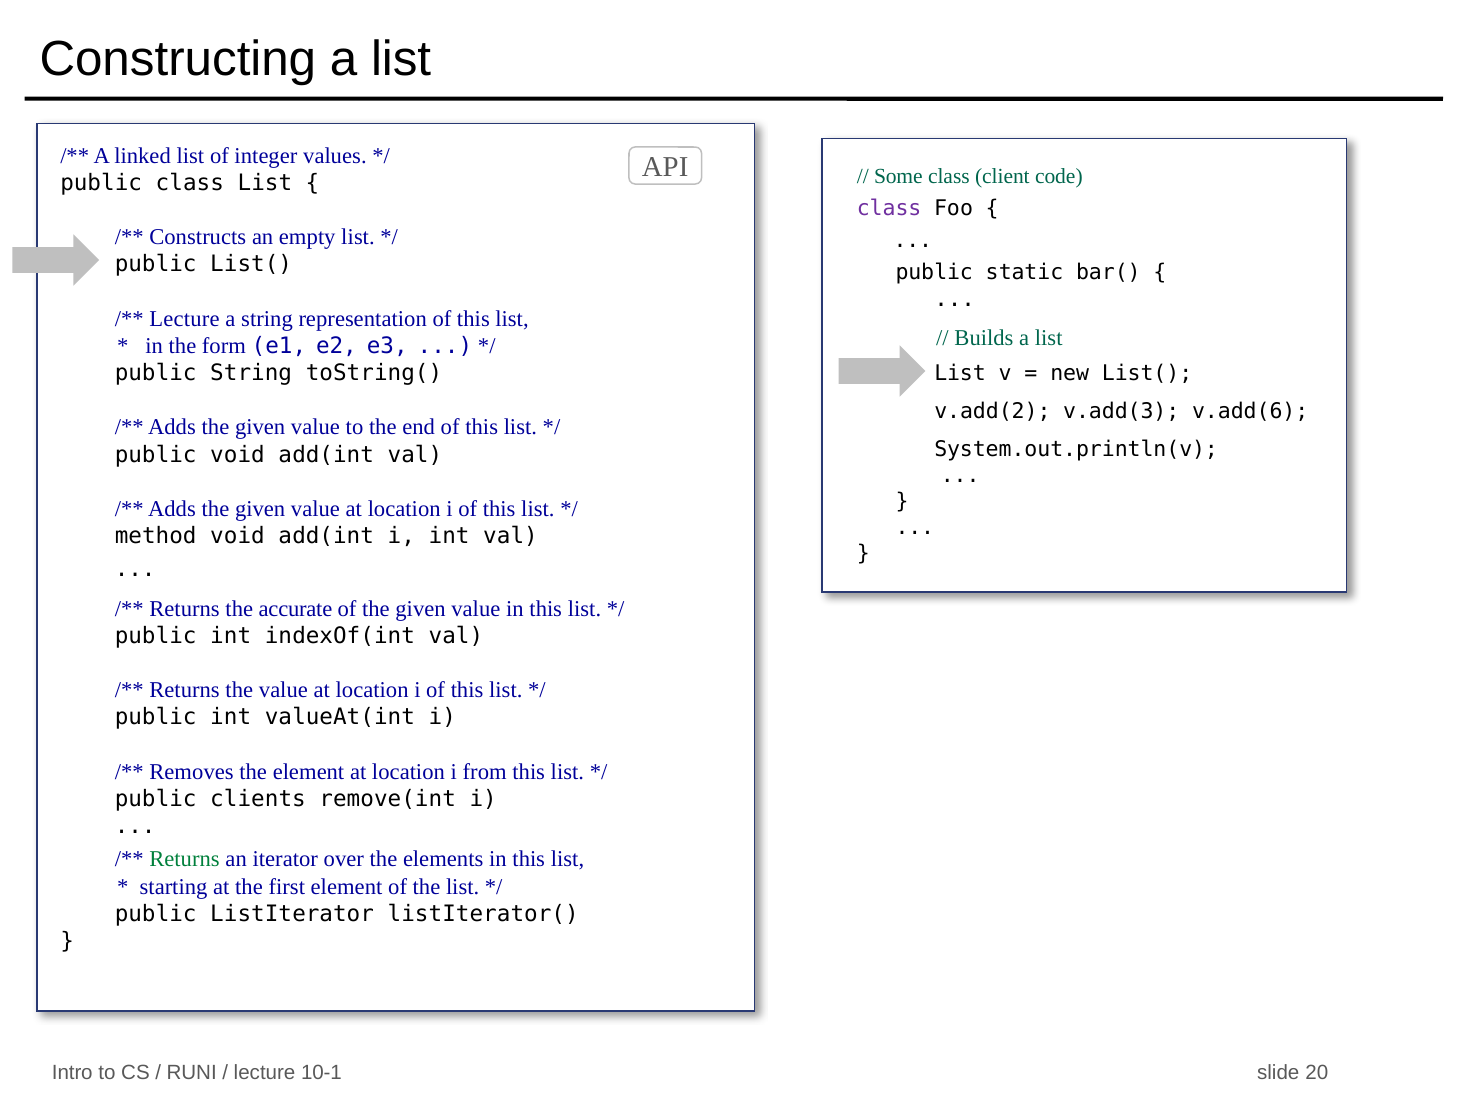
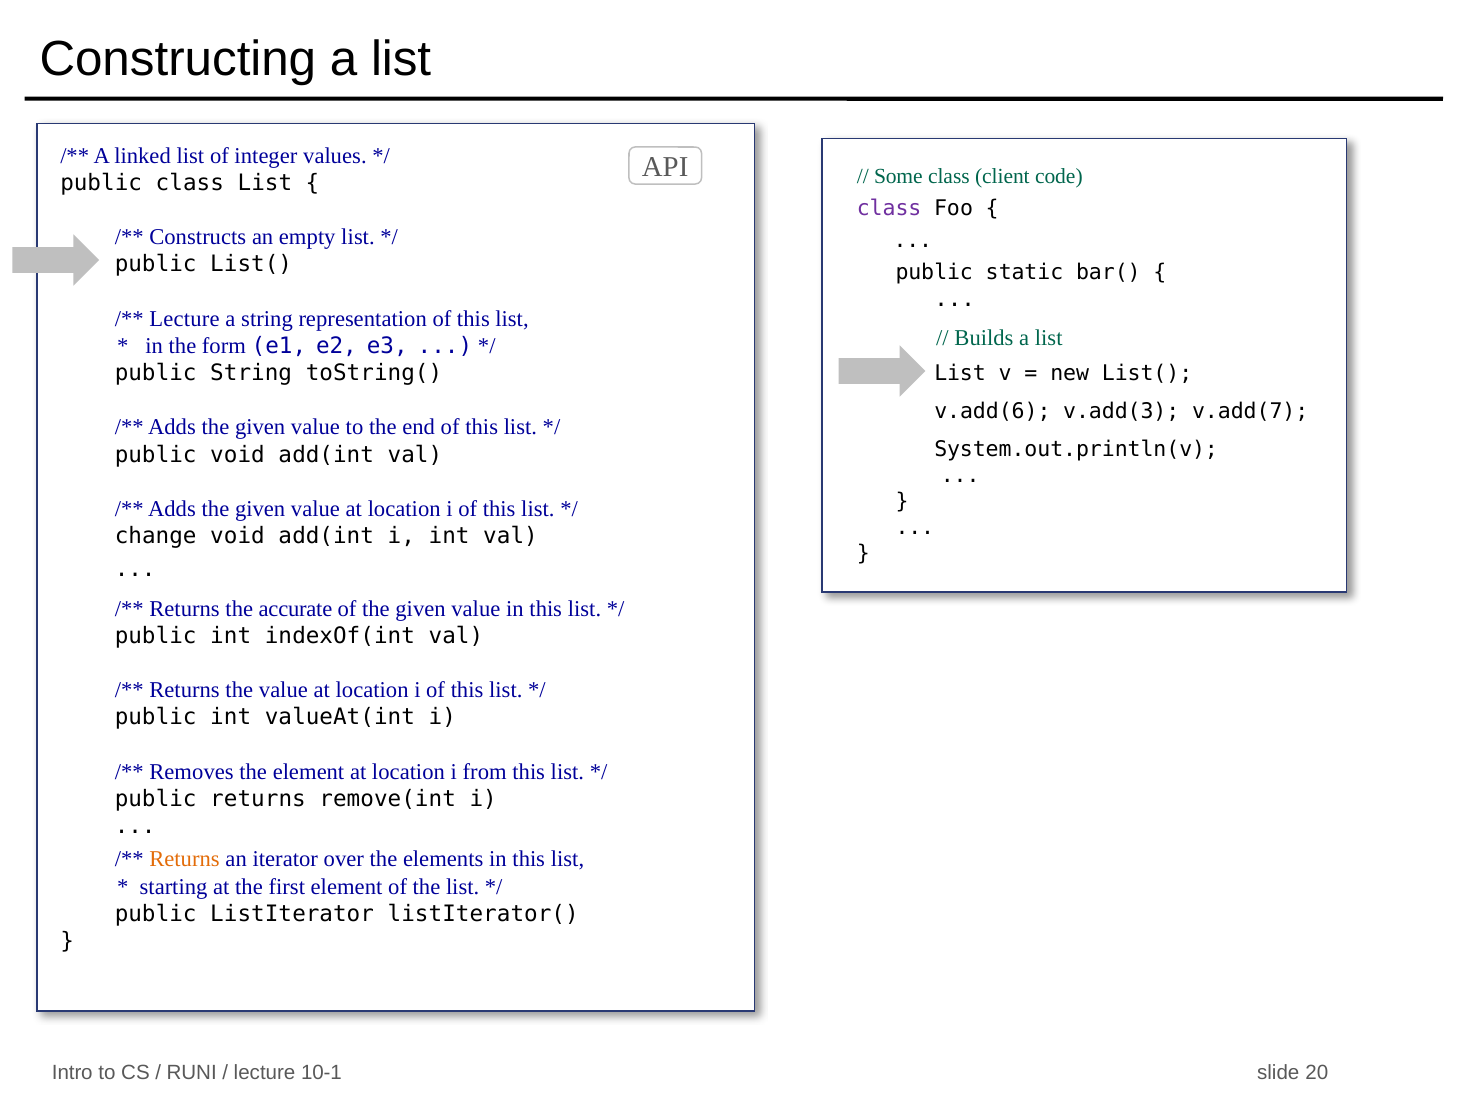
v.add(2: v.add(2 -> v.add(6
v.add(6: v.add(6 -> v.add(7
method: method -> change
public clients: clients -> returns
Returns at (185, 859) colour: green -> orange
